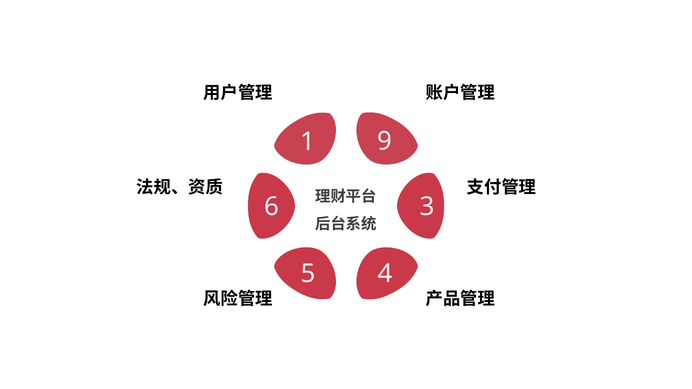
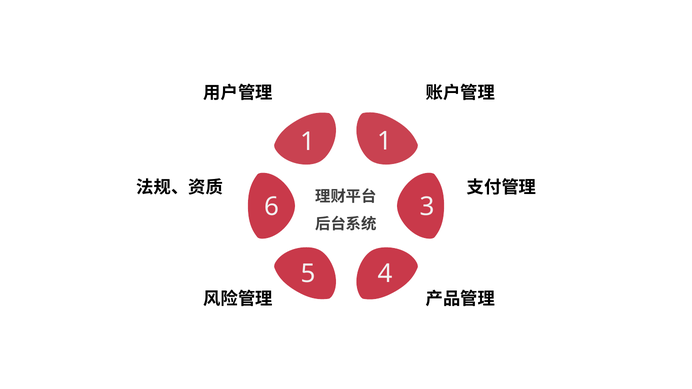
1 9: 9 -> 1
